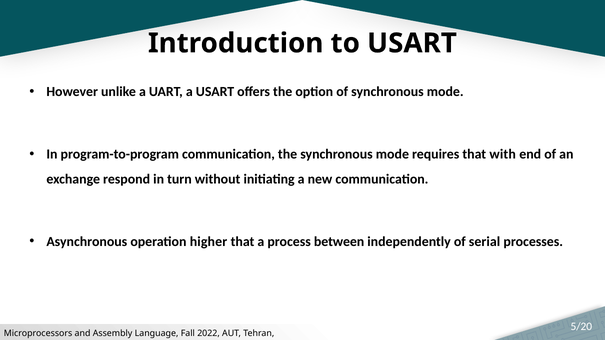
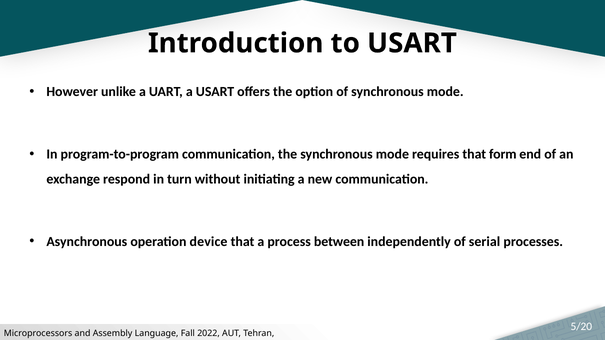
with: with -> form
higher: higher -> device
